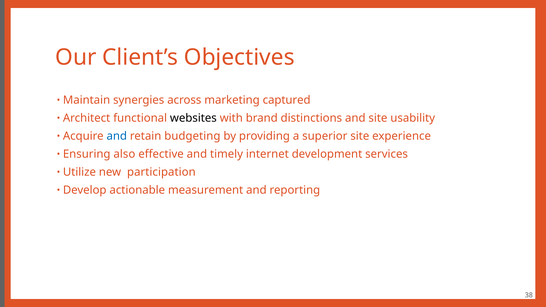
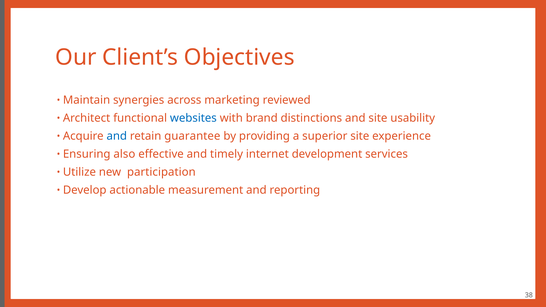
captured: captured -> reviewed
websites colour: black -> blue
budgeting: budgeting -> guarantee
